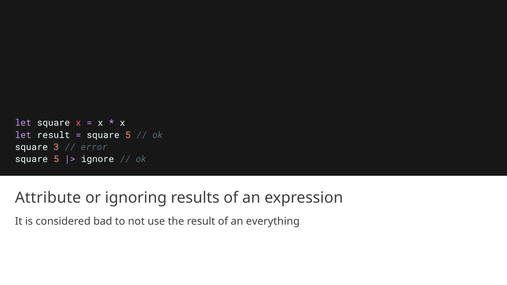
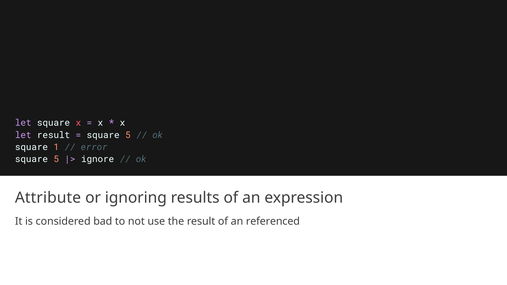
3: 3 -> 1
everything: everything -> referenced
